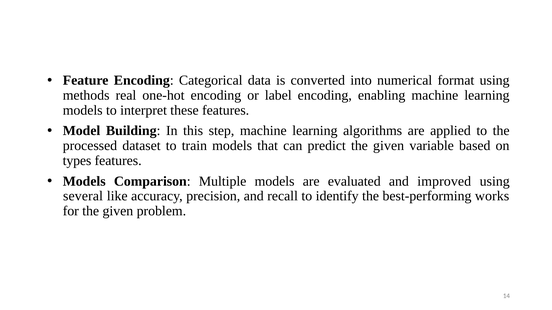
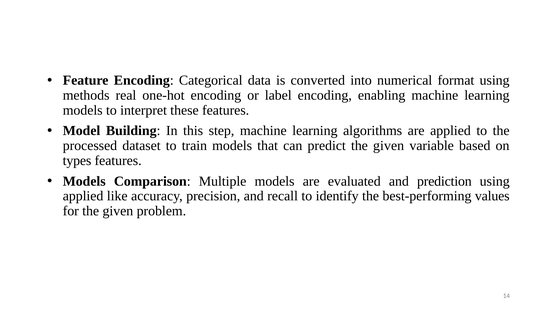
improved: improved -> prediction
several at (83, 196): several -> applied
works: works -> values
